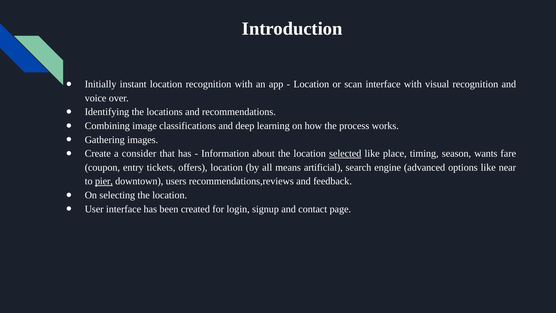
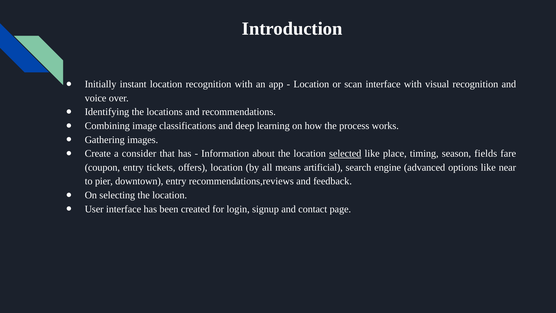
wants: wants -> fields
pier underline: present -> none
downtown users: users -> entry
